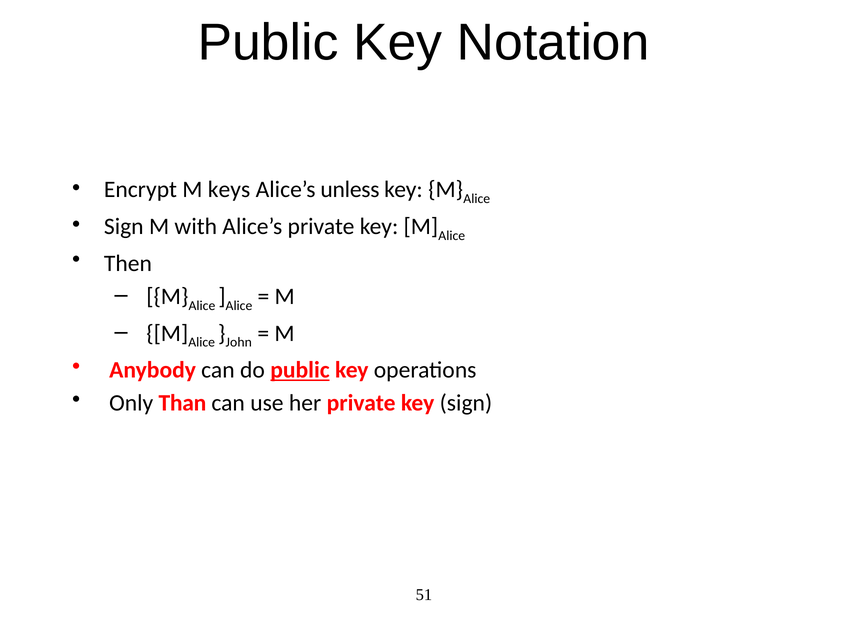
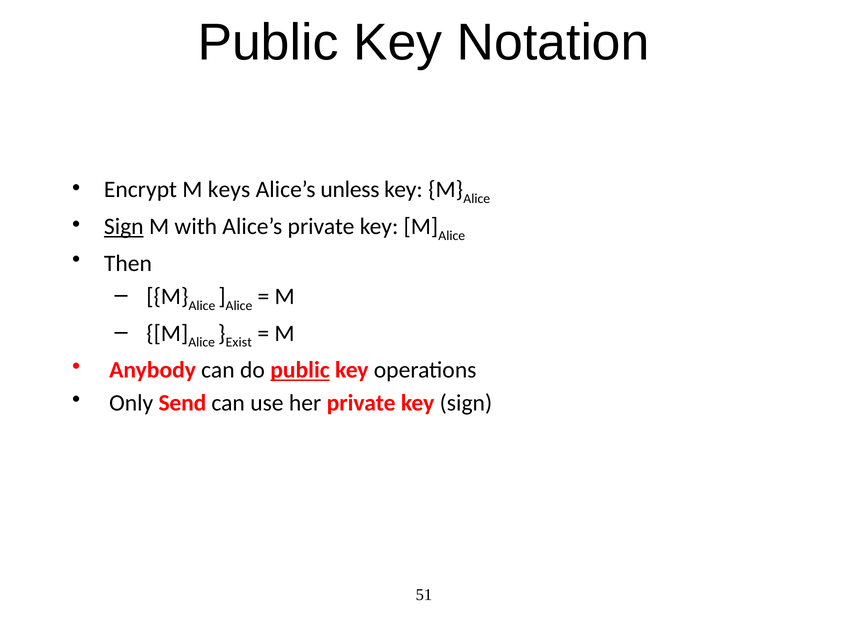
Sign at (124, 227) underline: none -> present
John: John -> Exist
Than: Than -> Send
